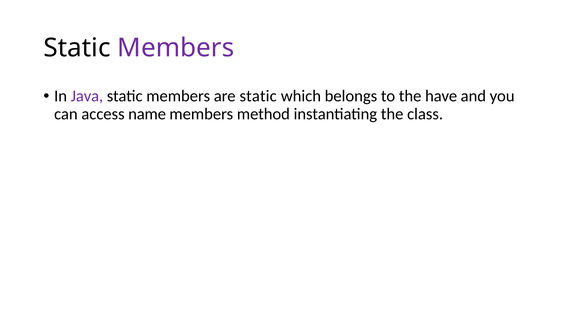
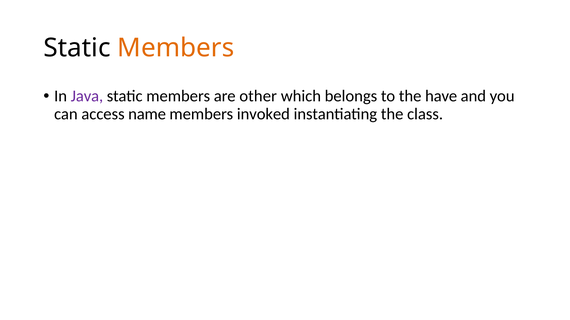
Members at (176, 48) colour: purple -> orange
are static: static -> other
method: method -> invoked
